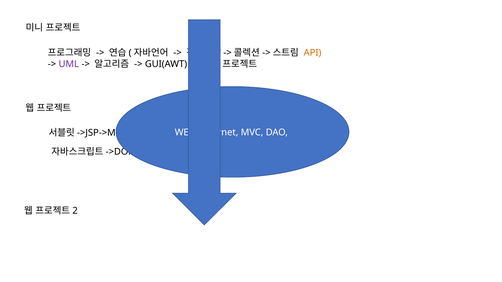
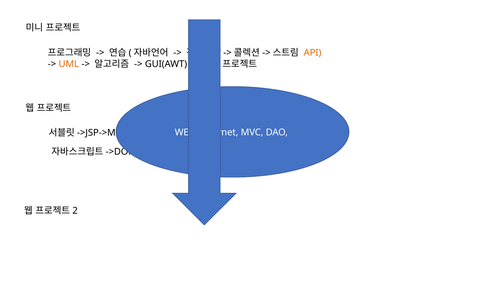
UML colour: purple -> orange
